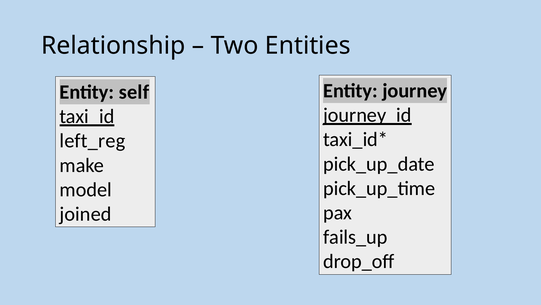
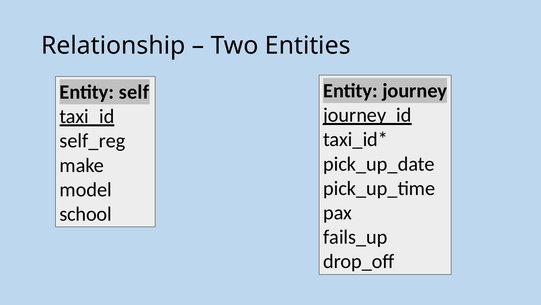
left_reg: left_reg -> self_reg
joined: joined -> school
